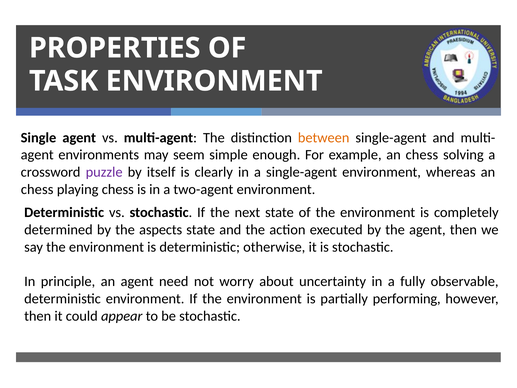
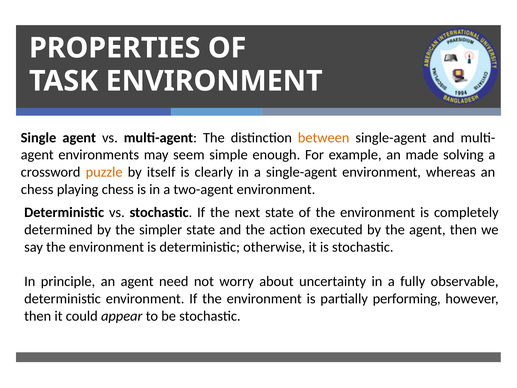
example an chess: chess -> made
puzzle colour: purple -> orange
aspects: aspects -> simpler
